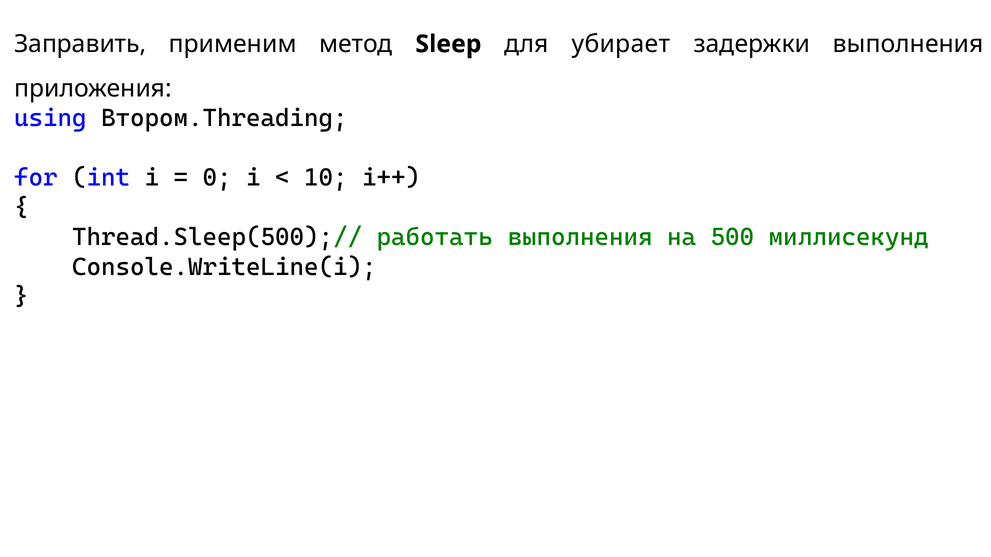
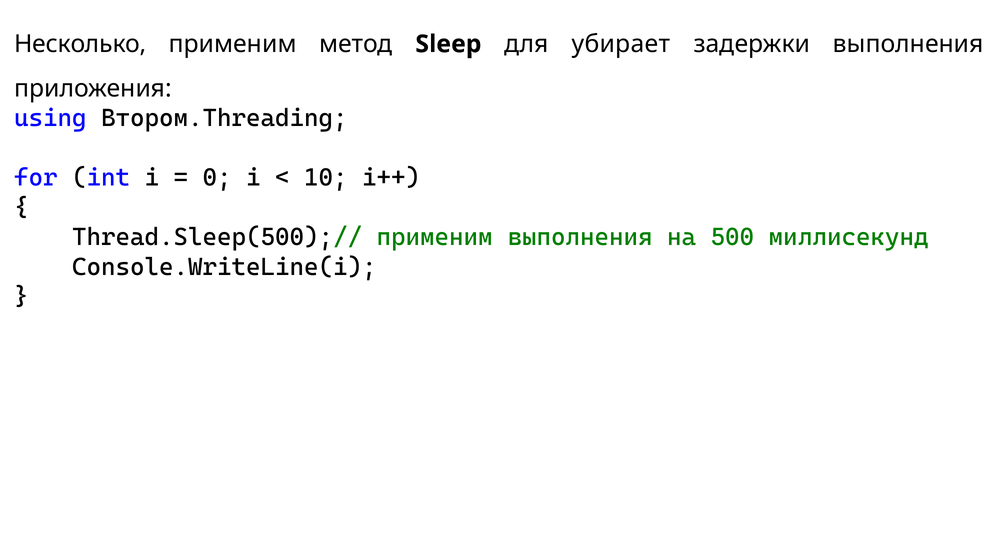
Заправить: Заправить -> Несколько
Thread.Sleep(500);// работать: работать -> применим
